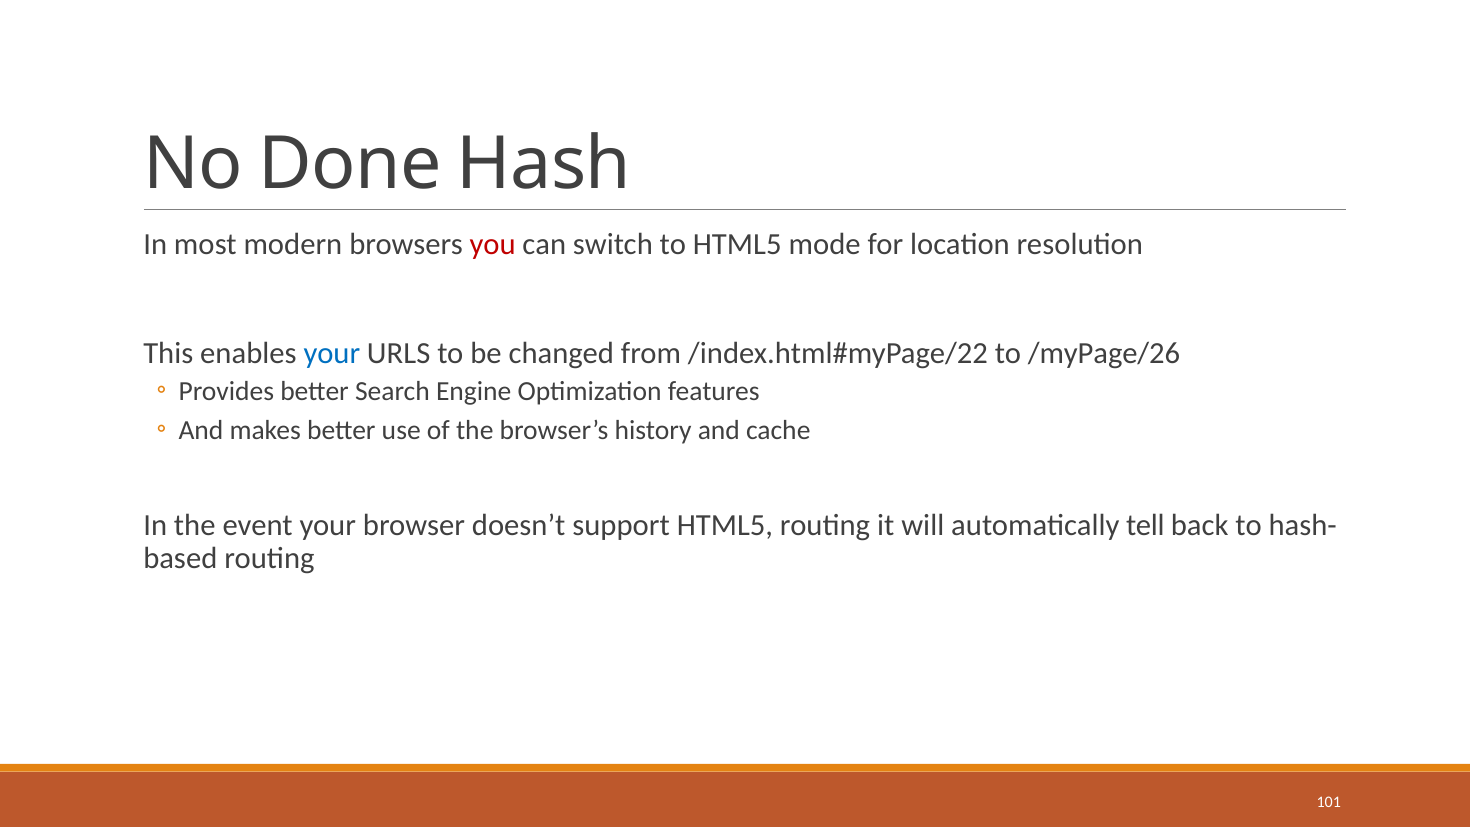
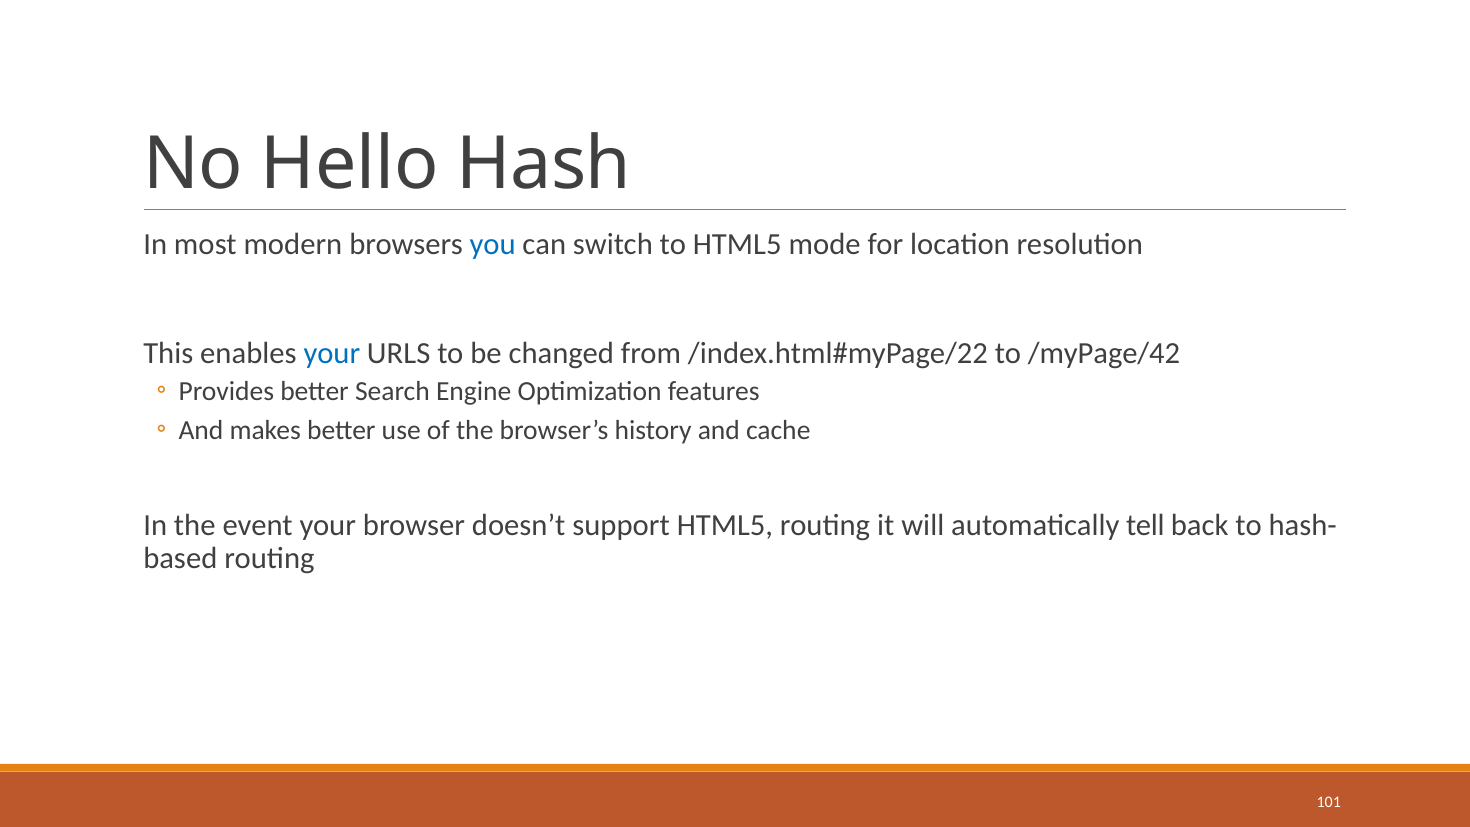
Done: Done -> Hello
you colour: red -> blue
/myPage/26: /myPage/26 -> /myPage/42
